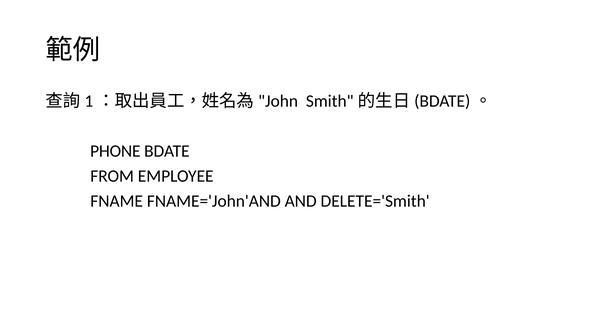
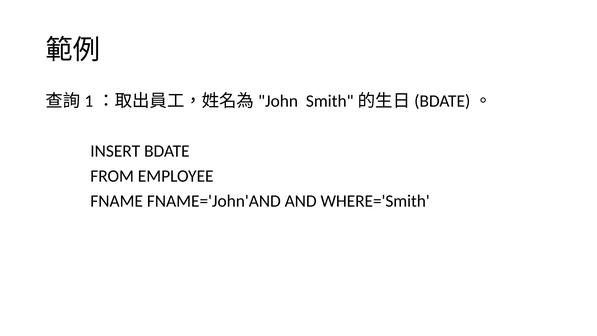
PHONE: PHONE -> INSERT
DELETE='Smith: DELETE='Smith -> WHERE='Smith
